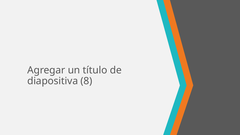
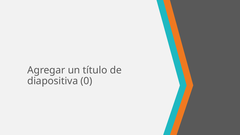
8: 8 -> 0
